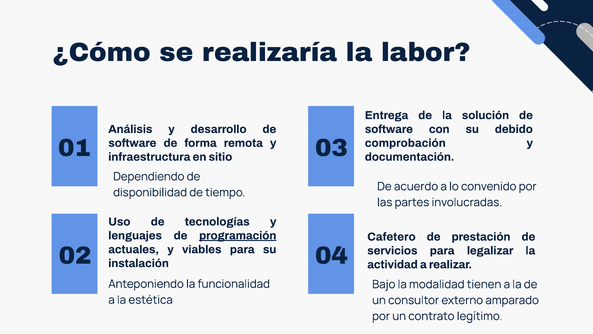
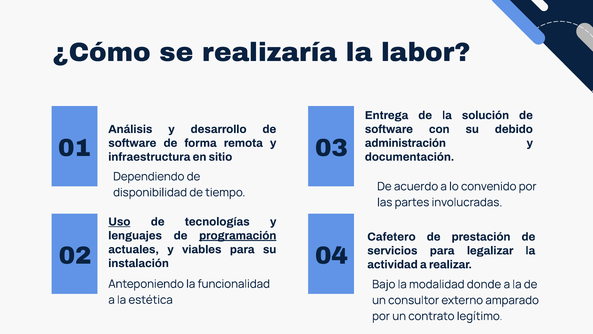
comprobación: comprobación -> administración
Uso underline: none -> present
tienen: tienen -> donde
